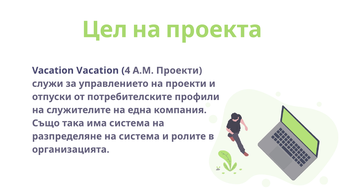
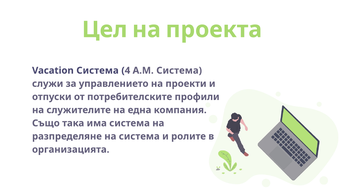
Vacation Vacation: Vacation -> Система
A.M Проекти: Проекти -> Система
